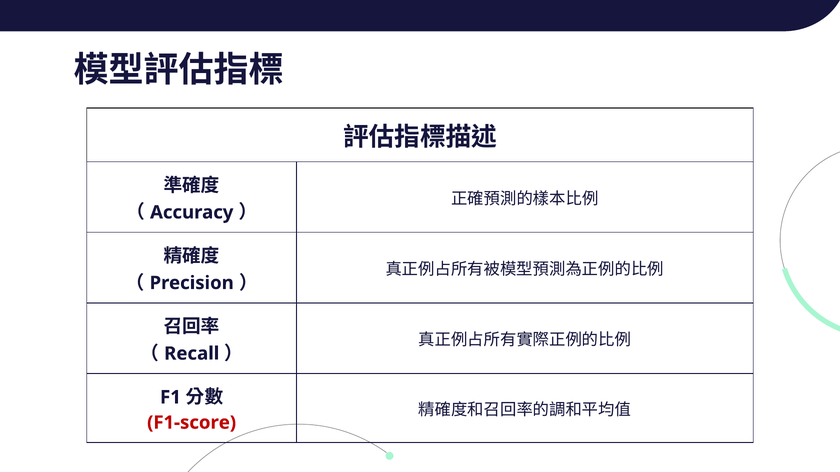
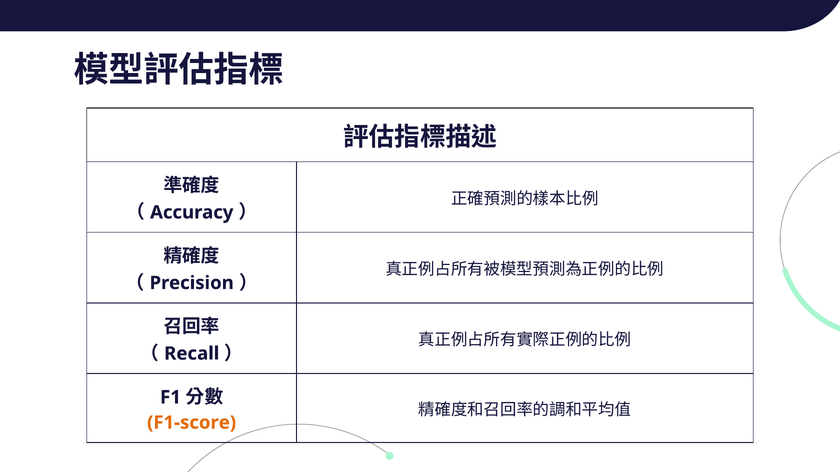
F1-score colour: red -> orange
